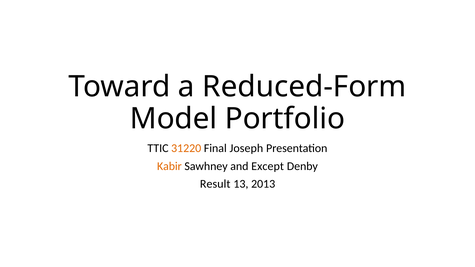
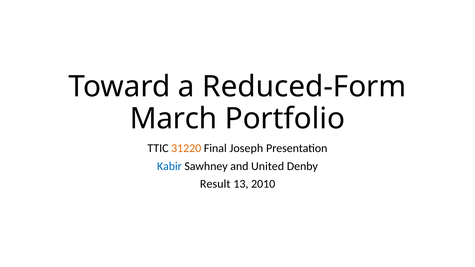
Model: Model -> March
Kabir colour: orange -> blue
Except: Except -> United
2013: 2013 -> 2010
